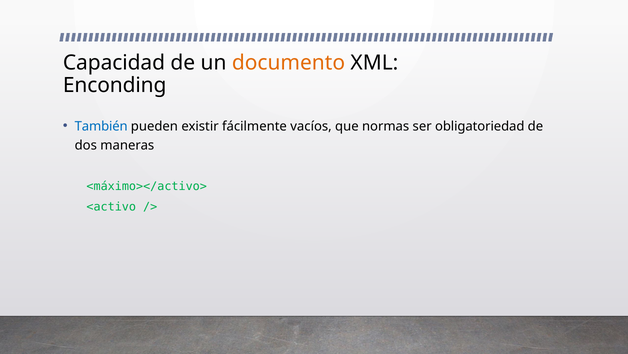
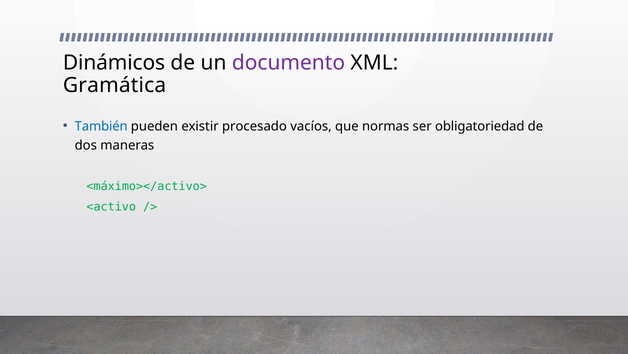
Capacidad: Capacidad -> Dinámicos
documento colour: orange -> purple
Enconding: Enconding -> Gramática
fácilmente: fácilmente -> procesado
